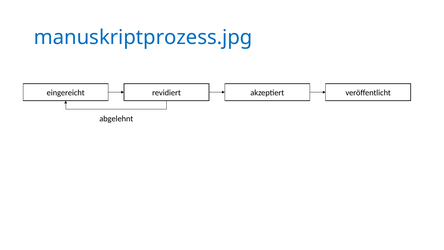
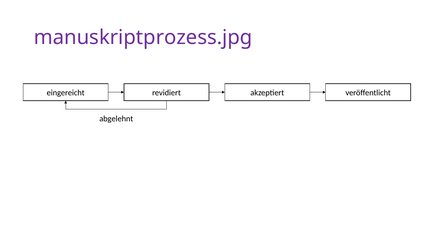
manuskriptprozess.jpg colour: blue -> purple
